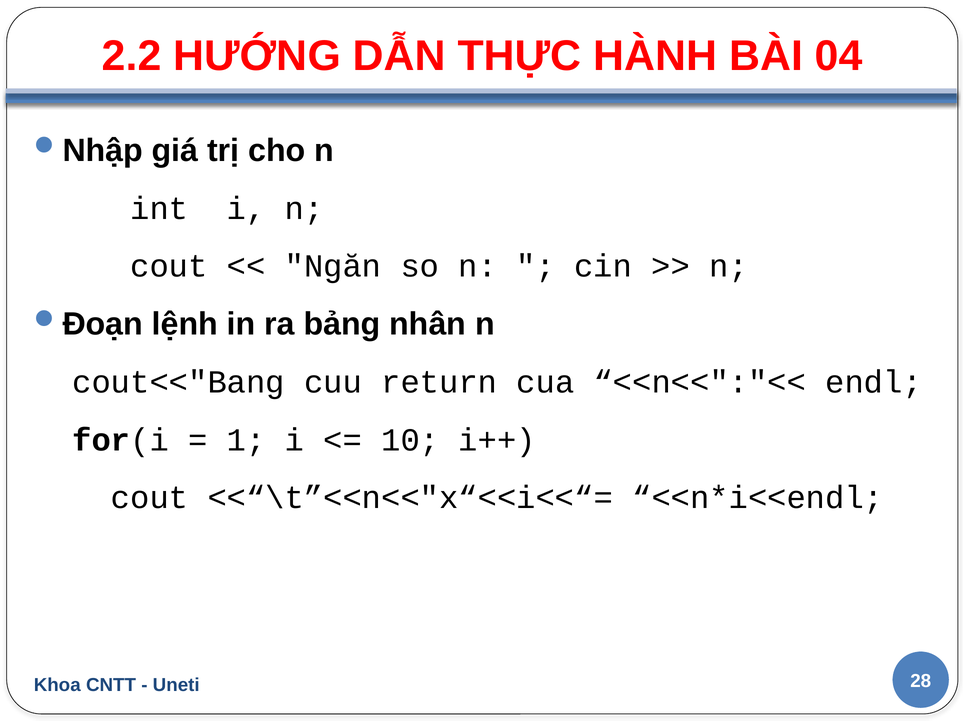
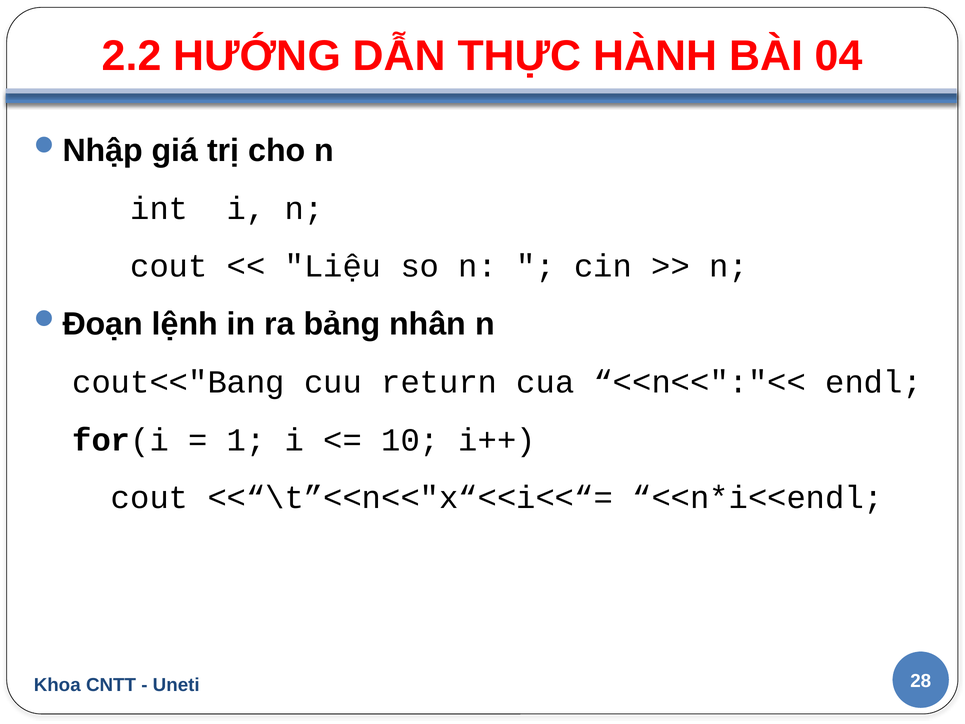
Ngăn: Ngăn -> Liệu
